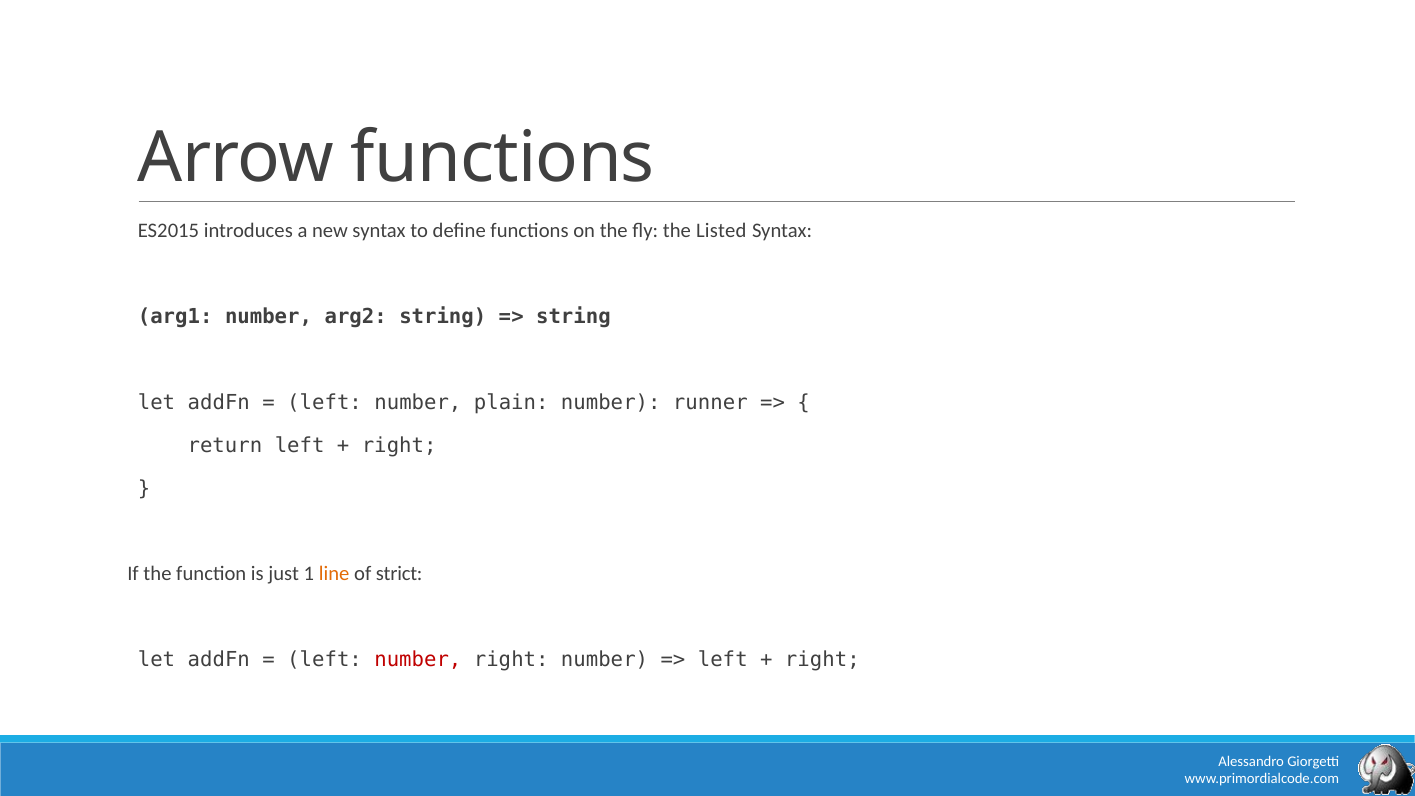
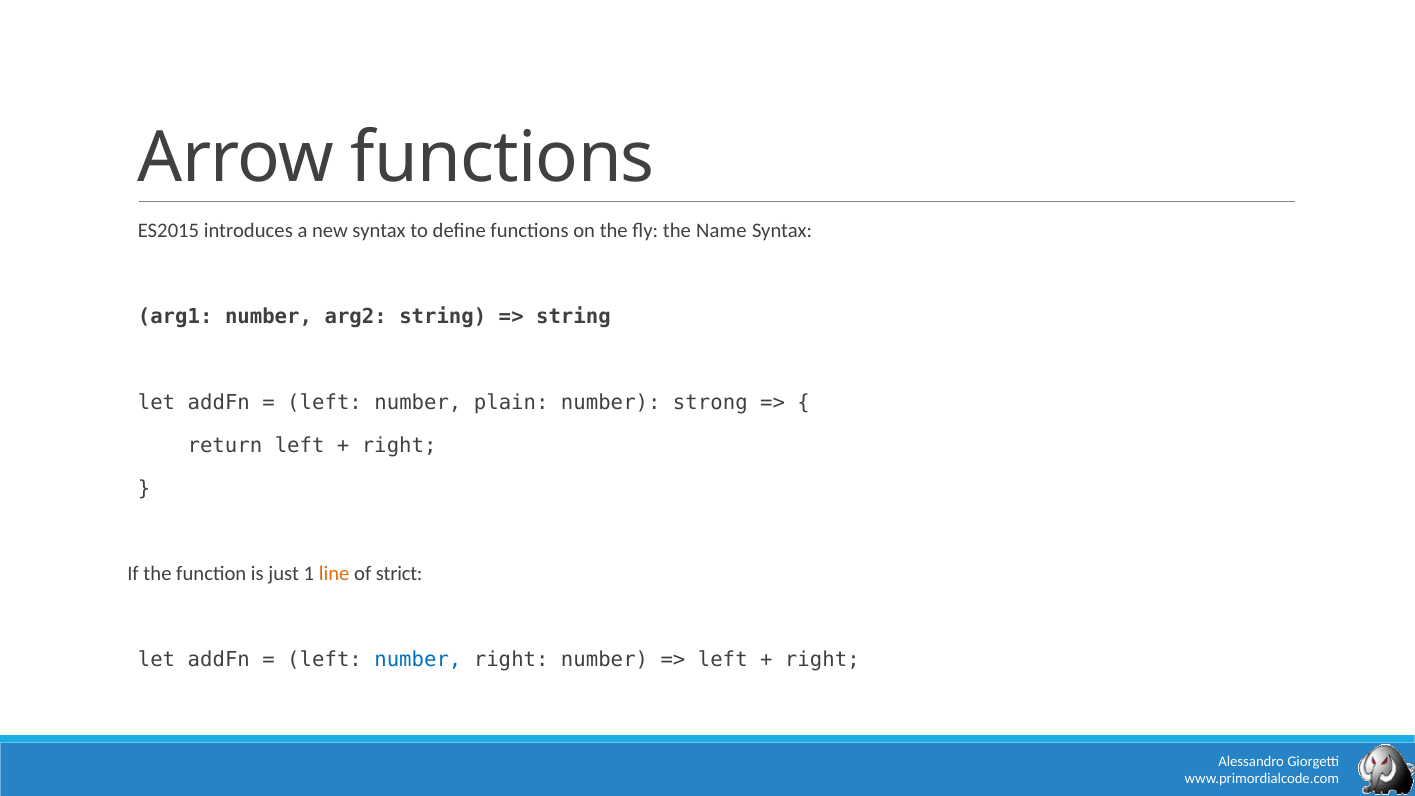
Listed: Listed -> Name
runner: runner -> strong
number at (418, 660) colour: red -> blue
